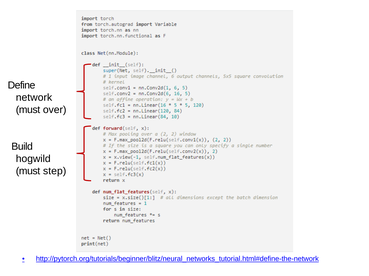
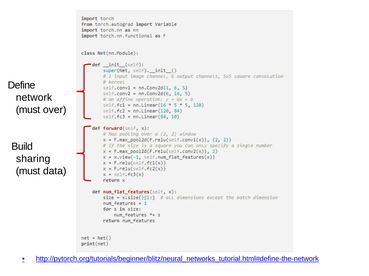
hogwild: hogwild -> sharing
step: step -> data
